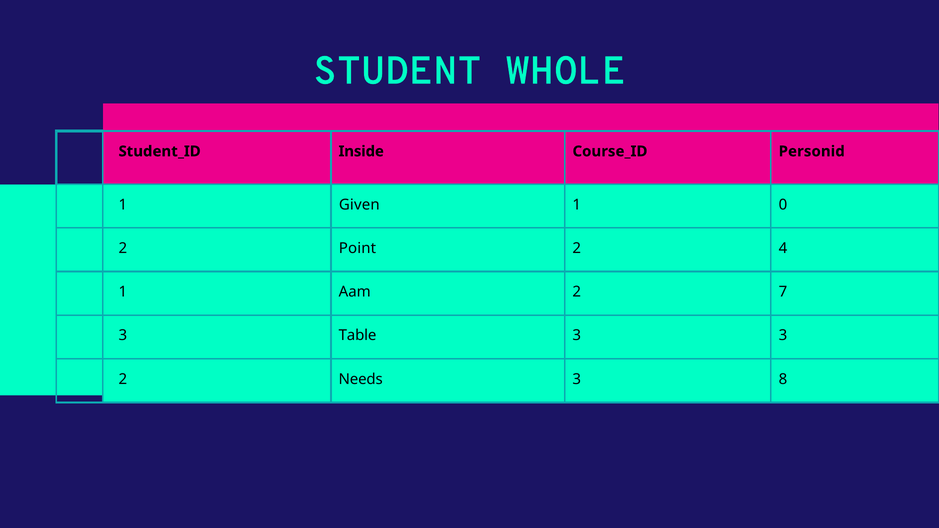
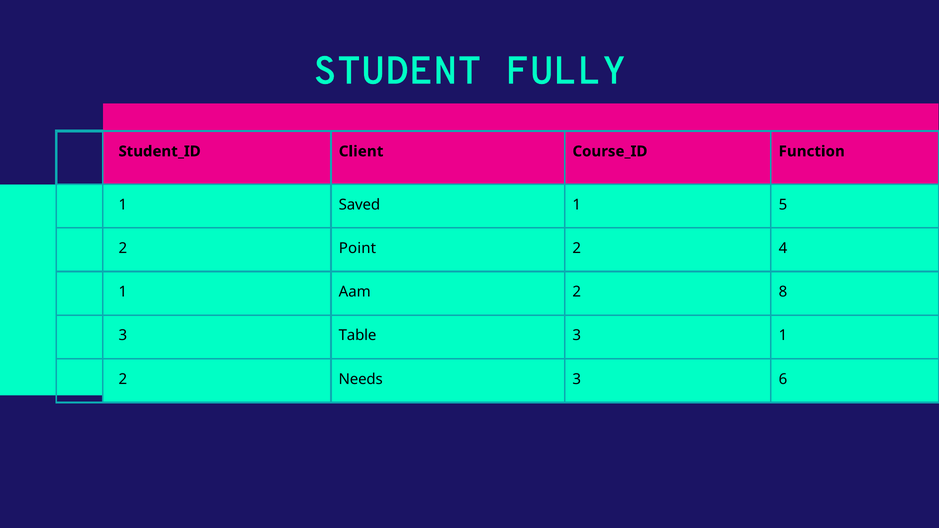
WHOLE: WHOLE -> FULLY
Inside: Inside -> Client
Personid: Personid -> Function
Given: Given -> Saved
0: 0 -> 5
7: 7 -> 8
3 3: 3 -> 1
8: 8 -> 6
